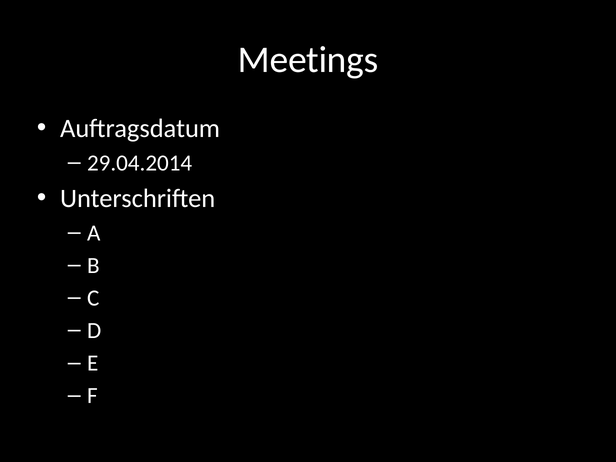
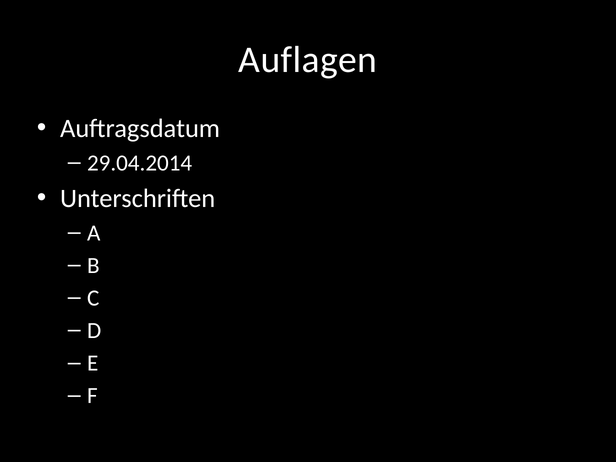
Meetings: Meetings -> Auflagen
